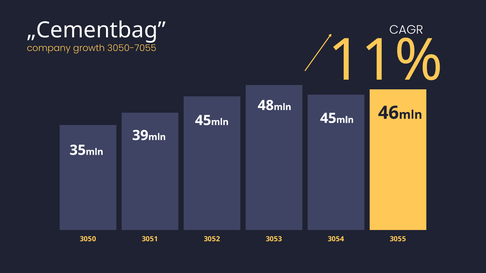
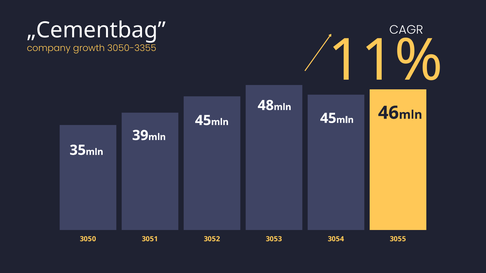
3050-7055: 3050-7055 -> 3050-3355
